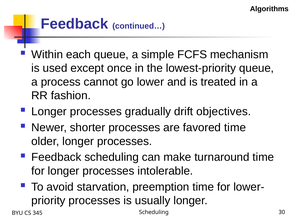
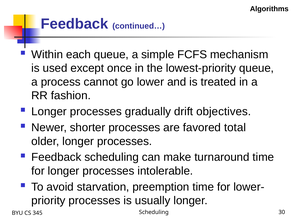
favored time: time -> total
